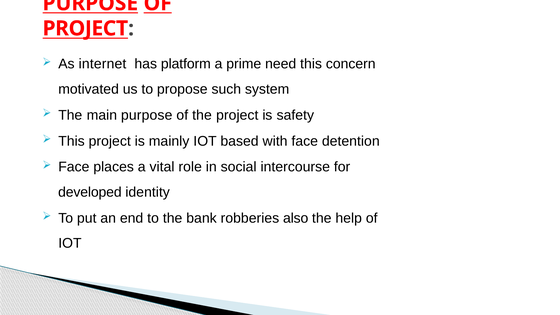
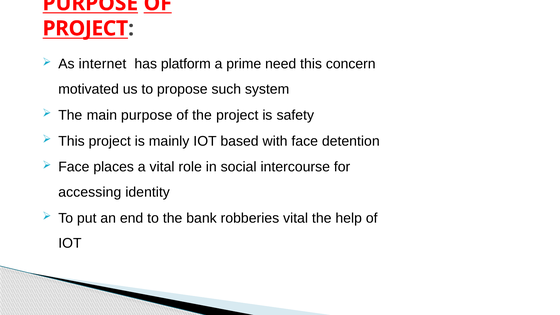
developed: developed -> accessing
robberies also: also -> vital
